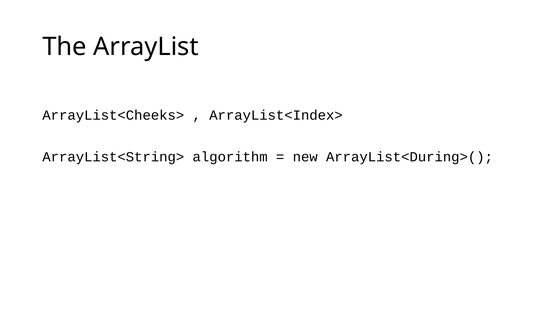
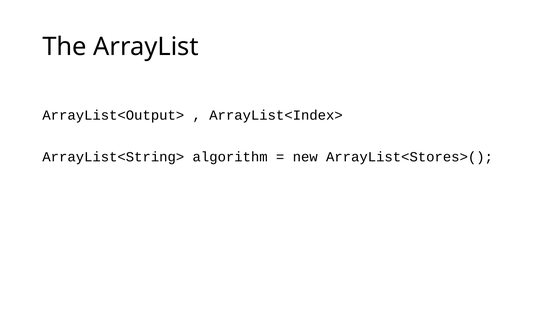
ArrayList<Cheeks>: ArrayList<Cheeks> -> ArrayList<Output>
ArrayList<During>(: ArrayList<During>( -> ArrayList<Stores>(
